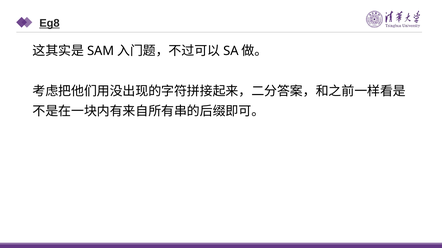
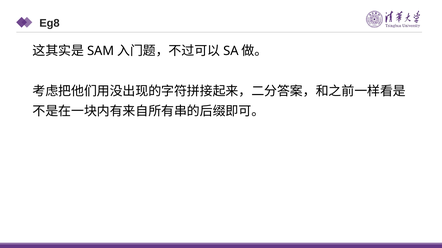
Eg8 underline: present -> none
